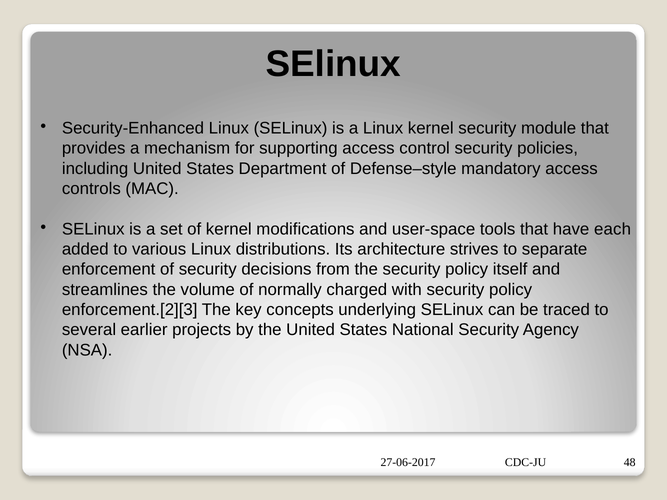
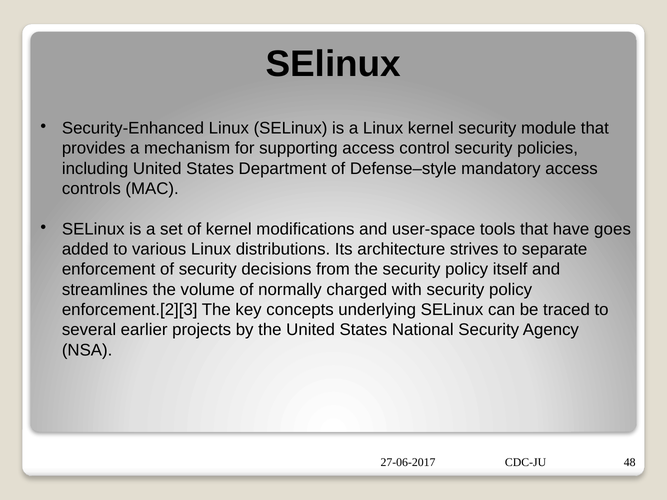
each: each -> goes
